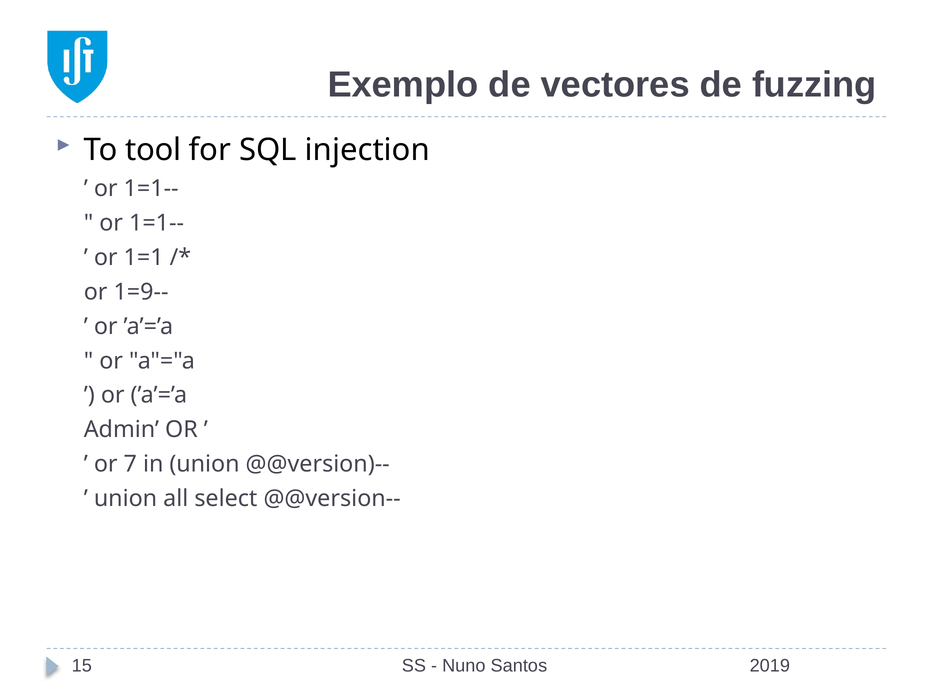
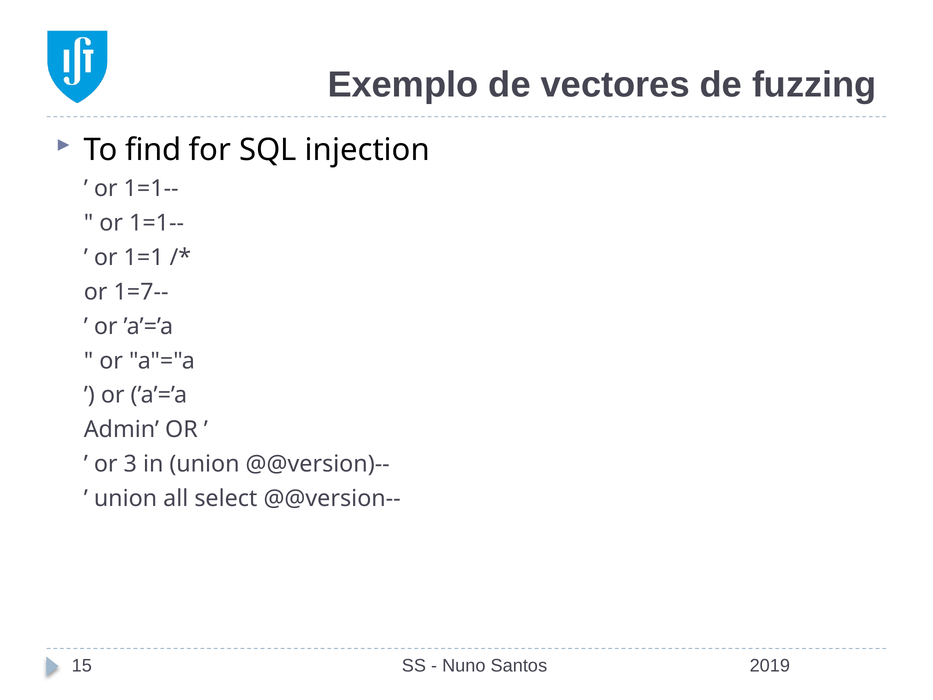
tool: tool -> find
1=9--: 1=9-- -> 1=7--
7: 7 -> 3
